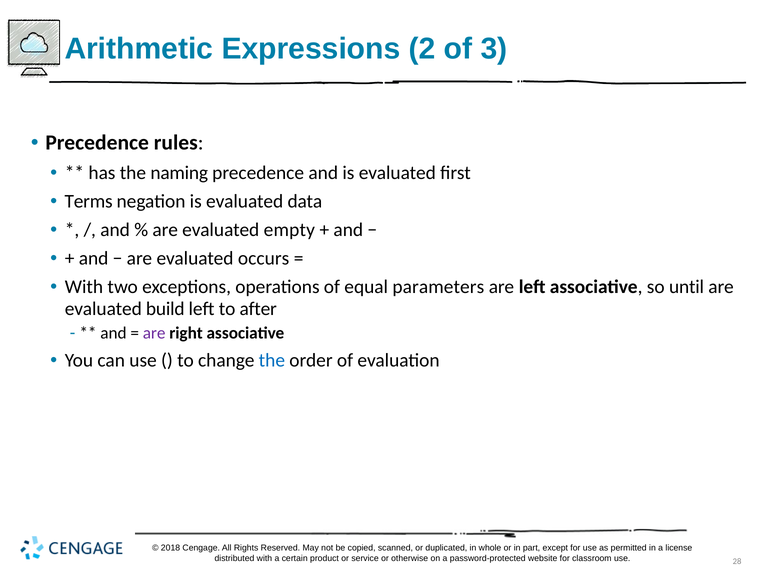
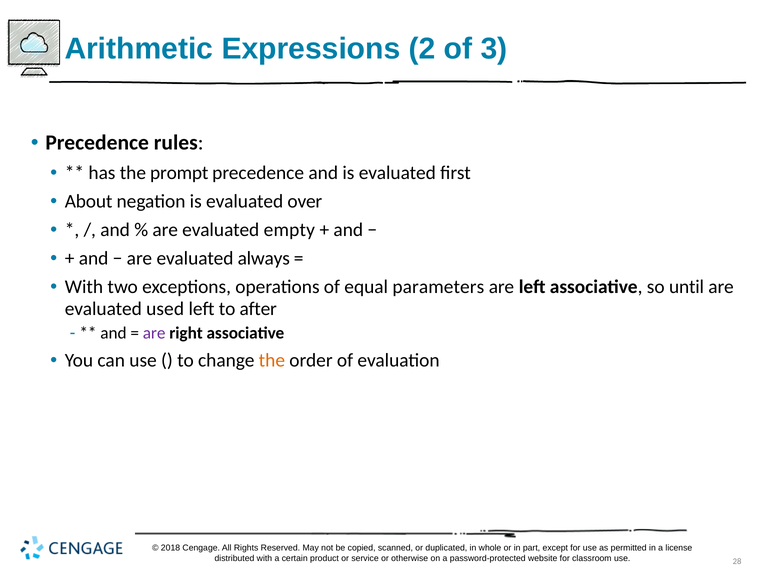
naming: naming -> prompt
Terms: Terms -> About
data: data -> over
occurs: occurs -> always
build: build -> used
the at (272, 361) colour: blue -> orange
